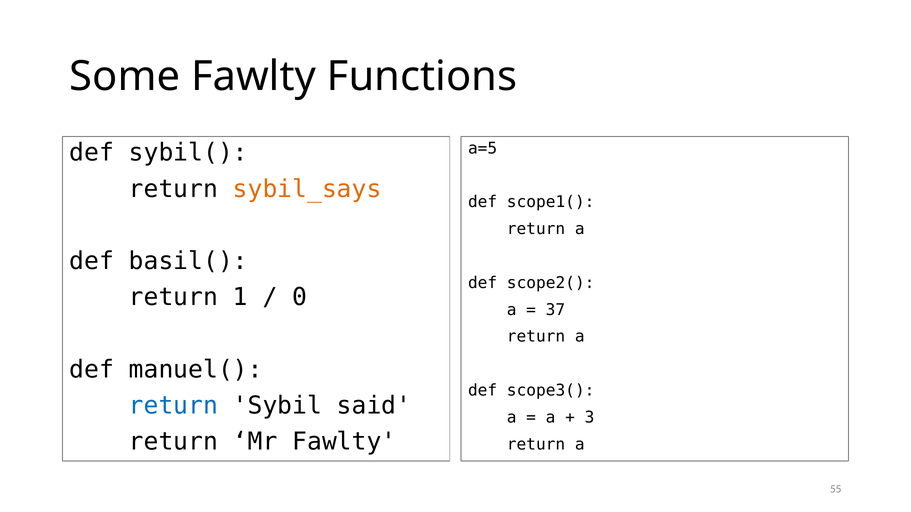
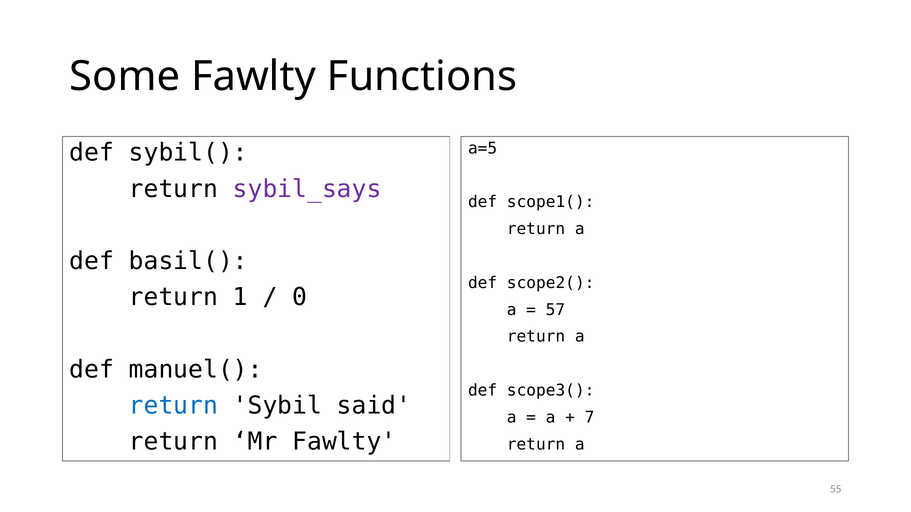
sybil_says colour: orange -> purple
37: 37 -> 57
3: 3 -> 7
